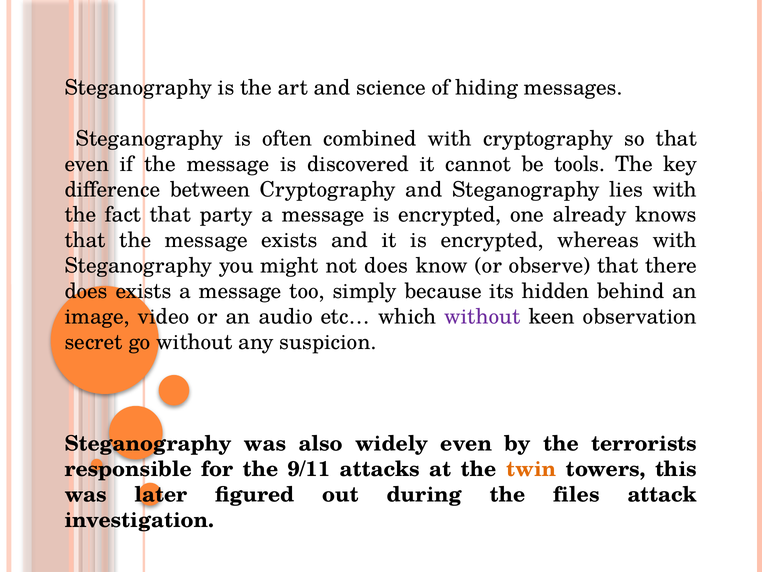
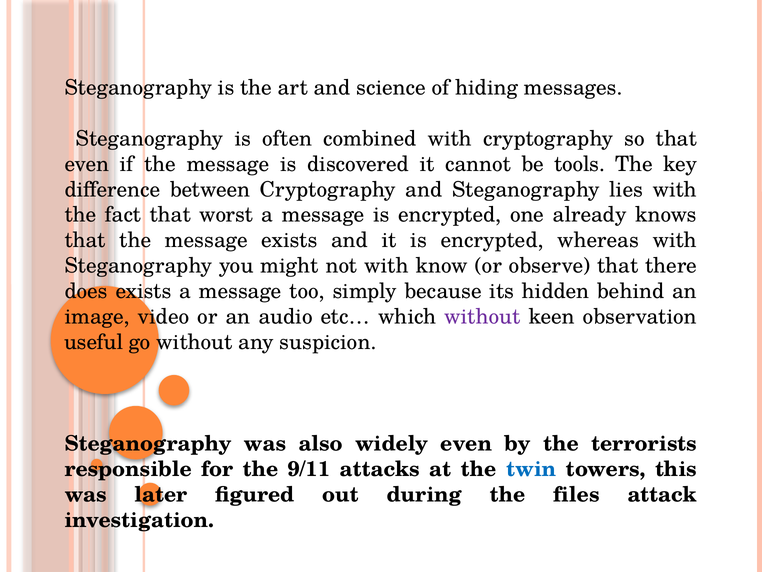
party: party -> worst
not does: does -> with
secret: secret -> useful
twin colour: orange -> blue
